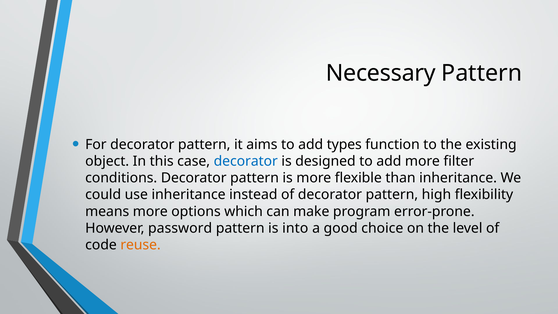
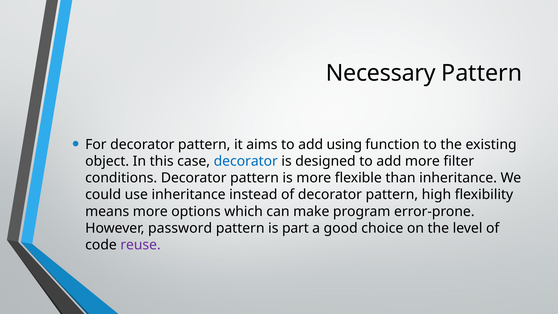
types: types -> using
into: into -> part
reuse colour: orange -> purple
